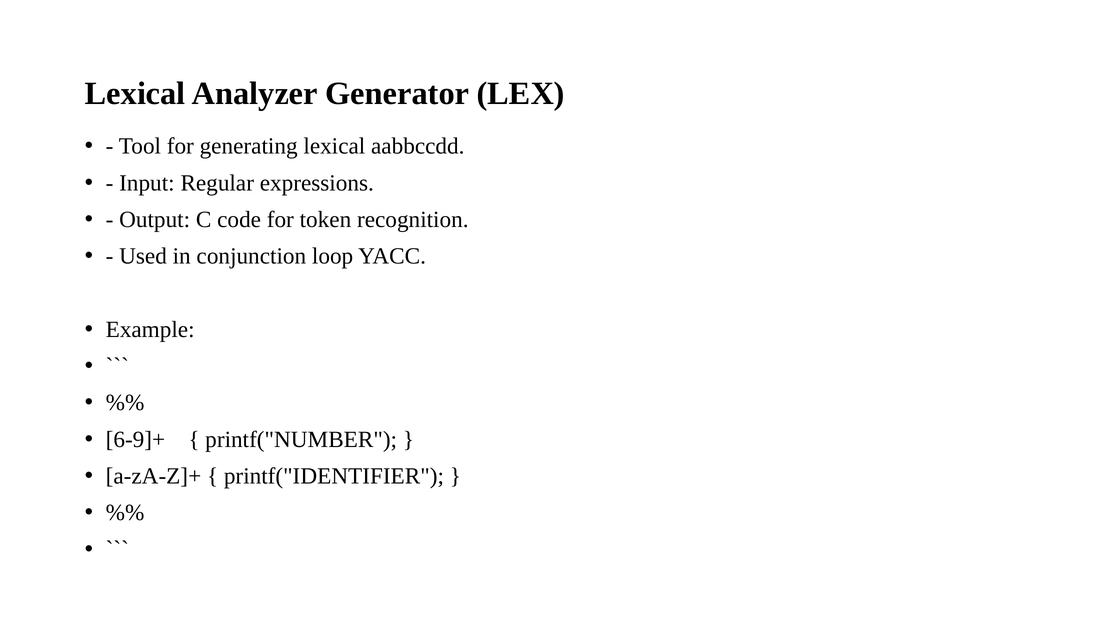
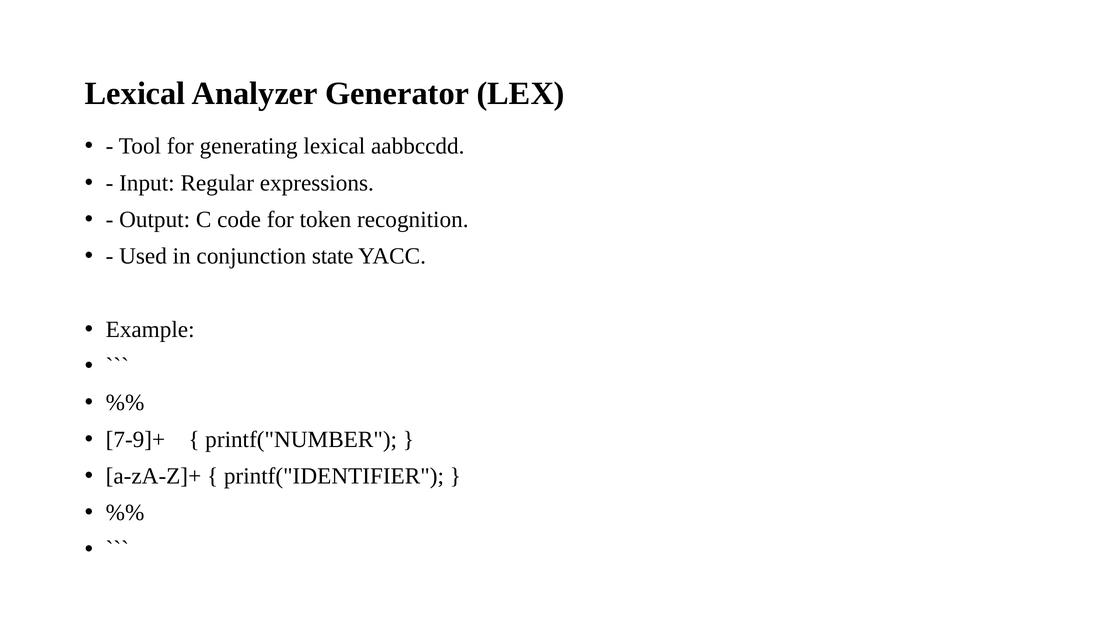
loop: loop -> state
6-9]+: 6-9]+ -> 7-9]+
